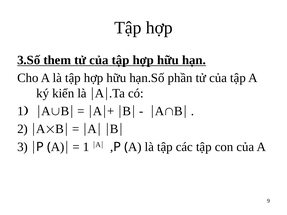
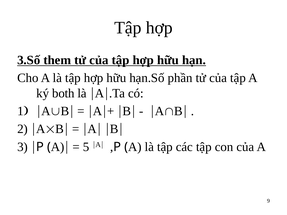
kiển: kiển -> both
1 at (86, 147): 1 -> 5
